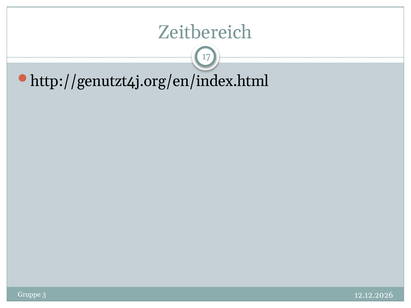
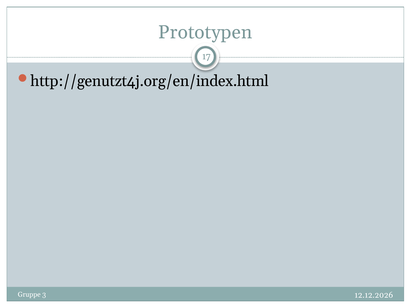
Zeitbereich: Zeitbereich -> Prototypen
